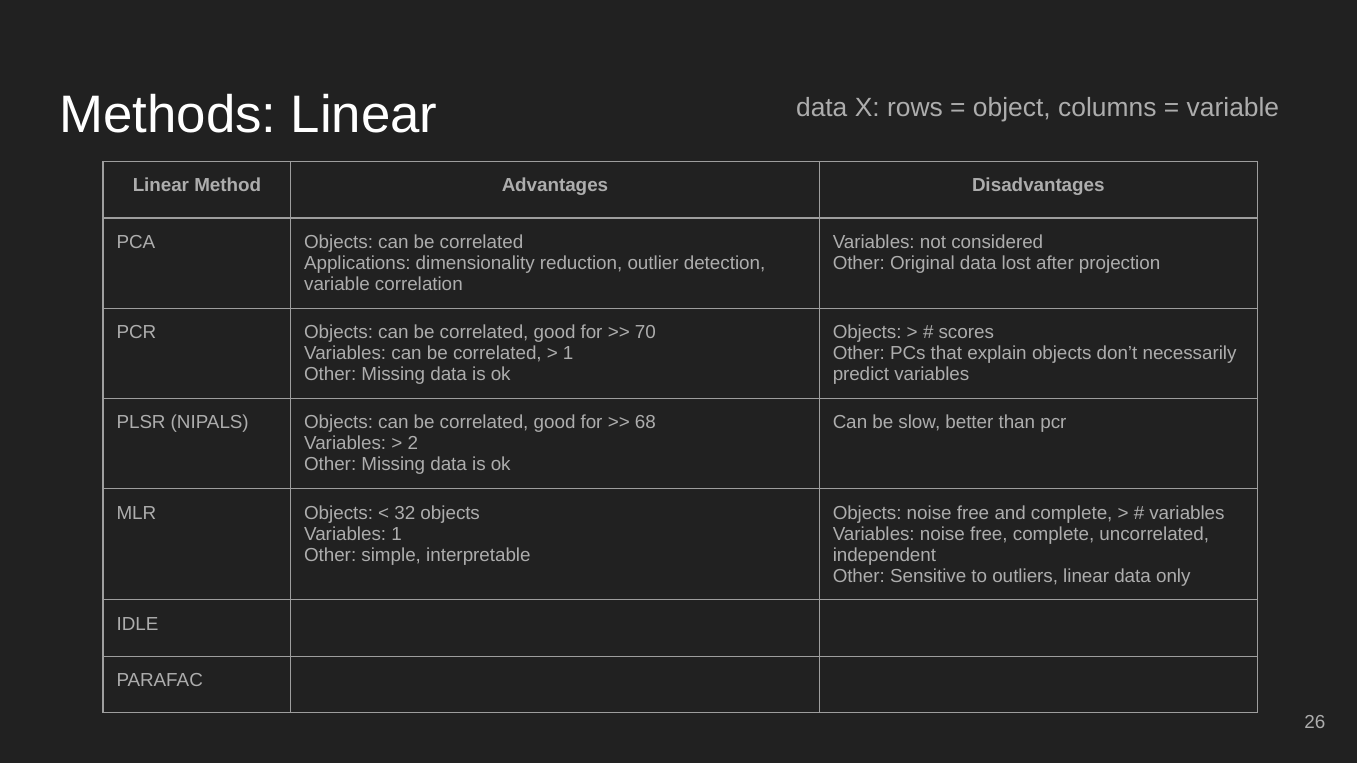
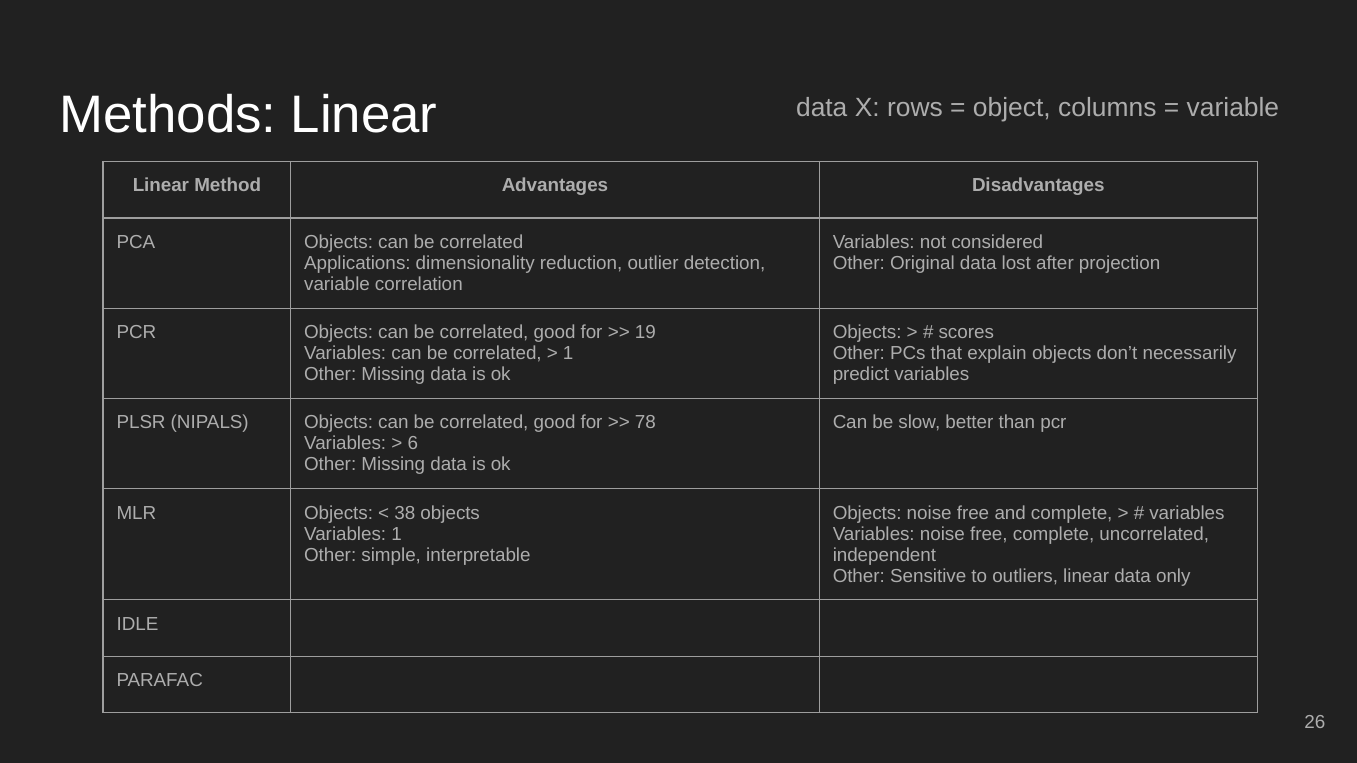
70: 70 -> 19
68: 68 -> 78
2: 2 -> 6
32: 32 -> 38
